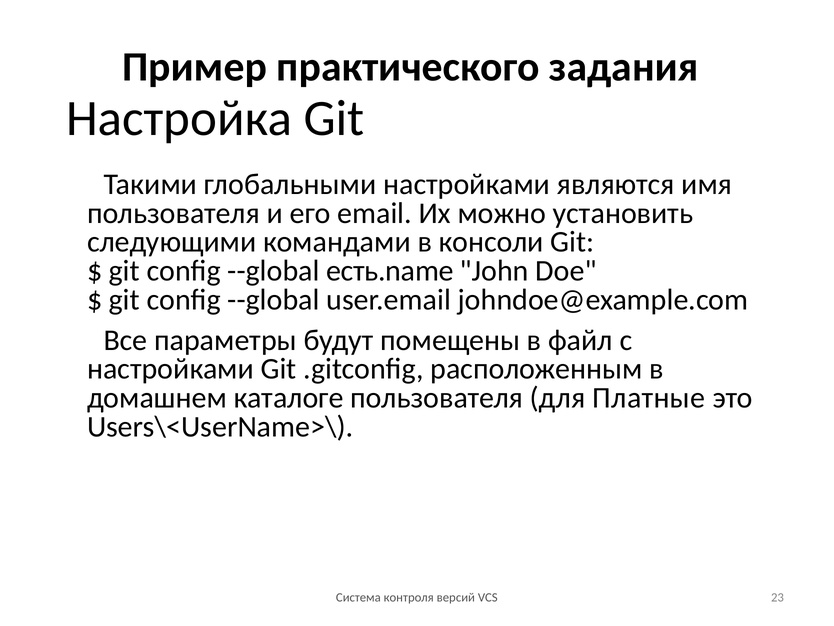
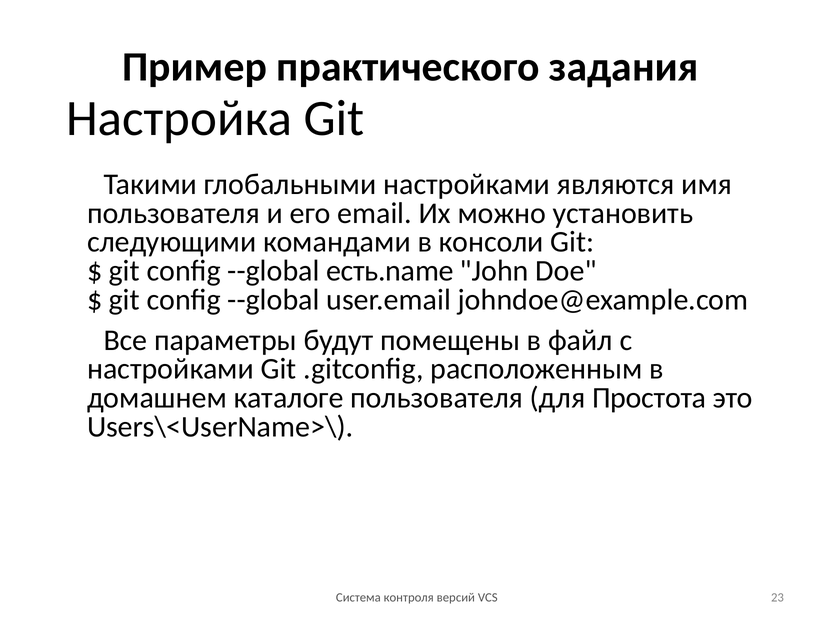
Платные: Платные -> Простота
